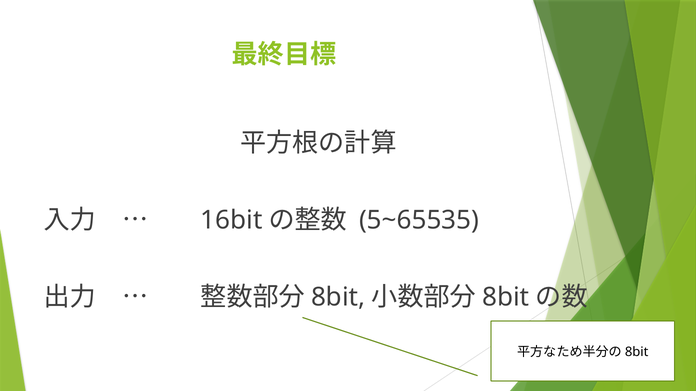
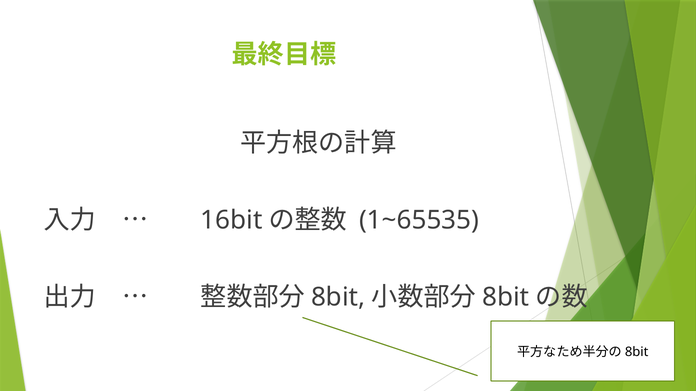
5~65535: 5~65535 -> 1~65535
